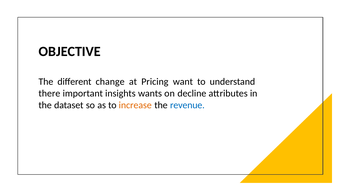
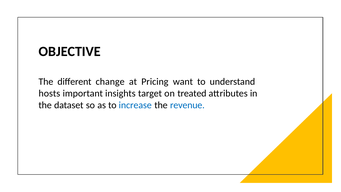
there: there -> hosts
wants: wants -> target
decline: decline -> treated
increase colour: orange -> blue
